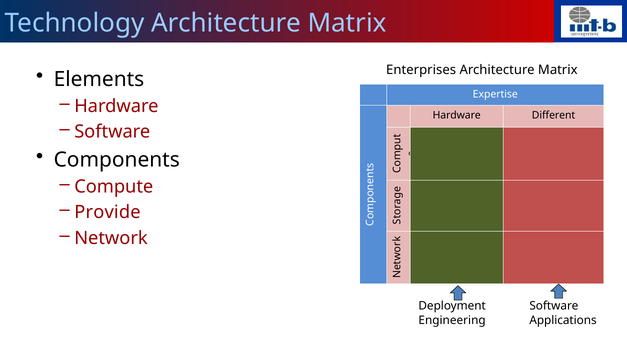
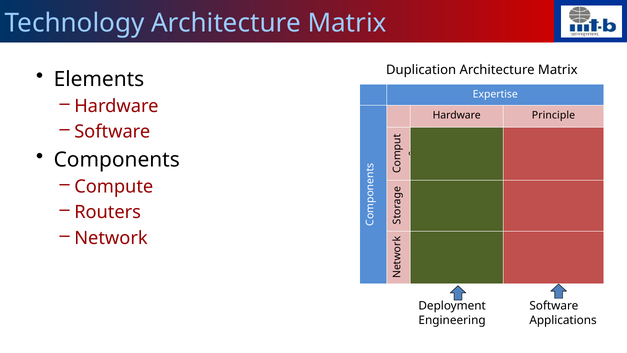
Enterprises: Enterprises -> Duplication
Different: Different -> Principle
Provide: Provide -> Routers
